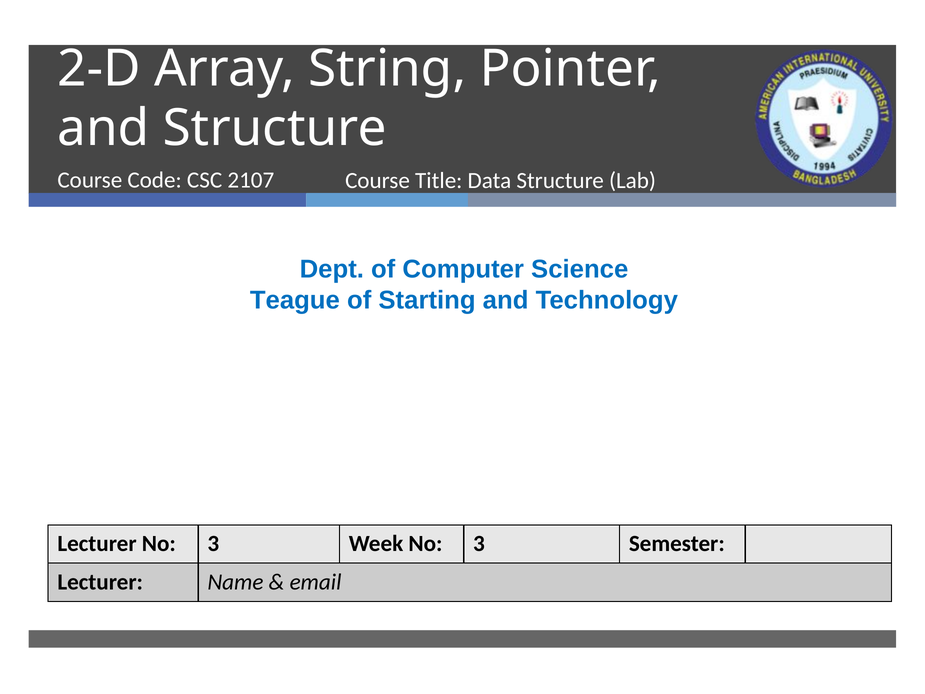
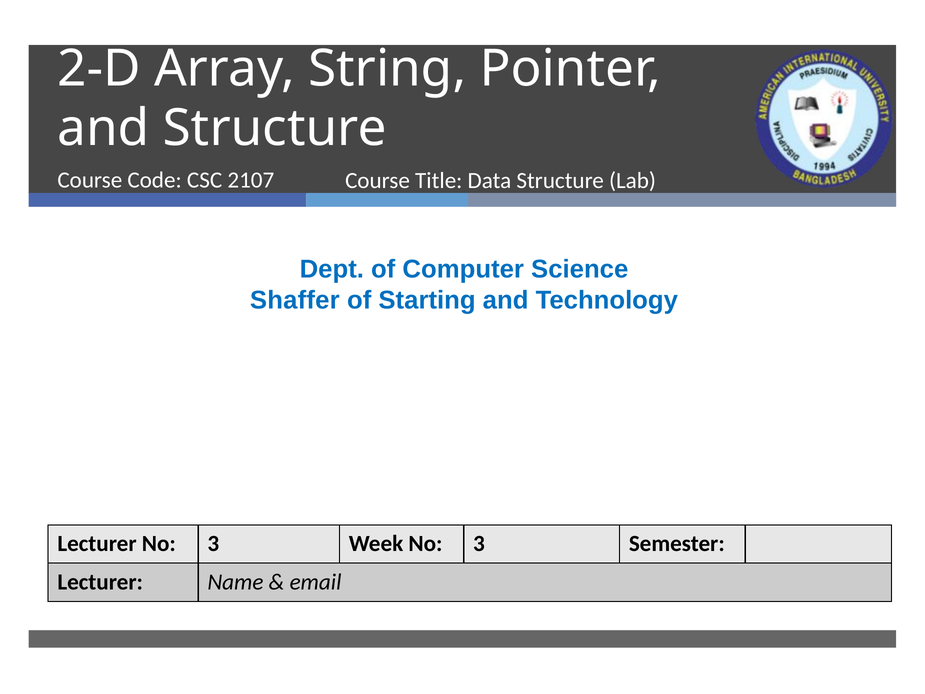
Teague: Teague -> Shaffer
